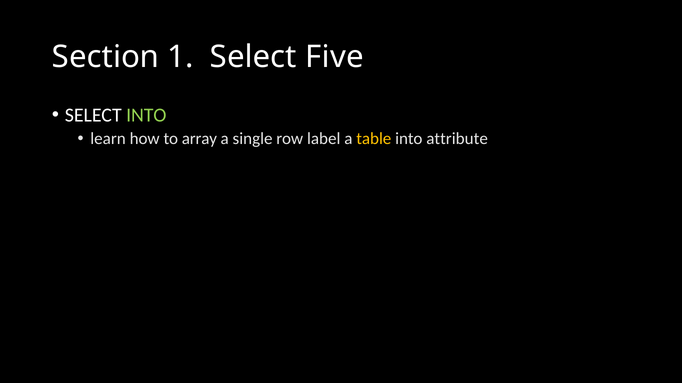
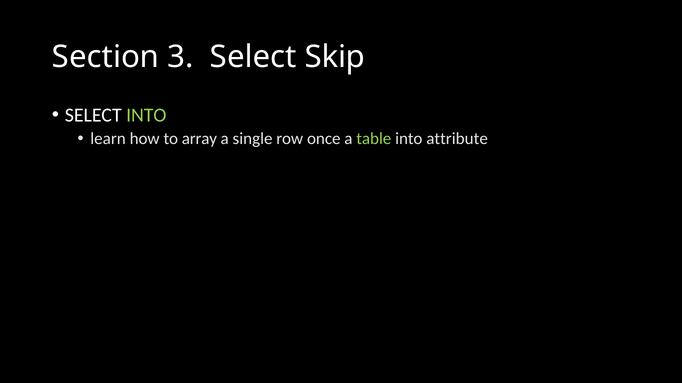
1: 1 -> 3
Five: Five -> Skip
label: label -> once
table colour: yellow -> light green
